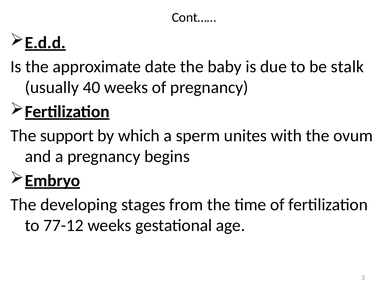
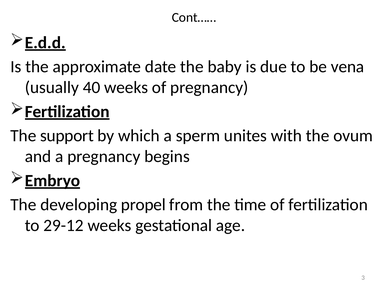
stalk: stalk -> vena
stages: stages -> propel
77-12: 77-12 -> 29-12
